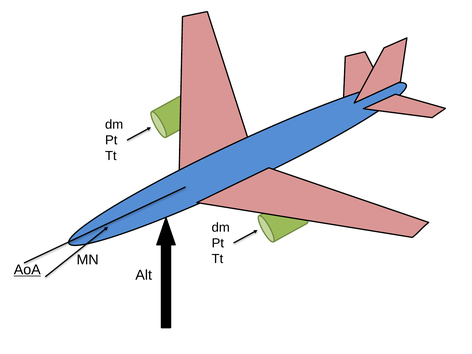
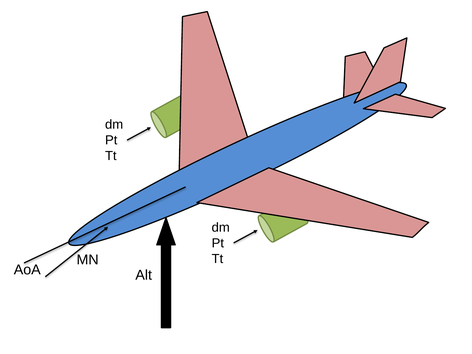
AoA underline: present -> none
